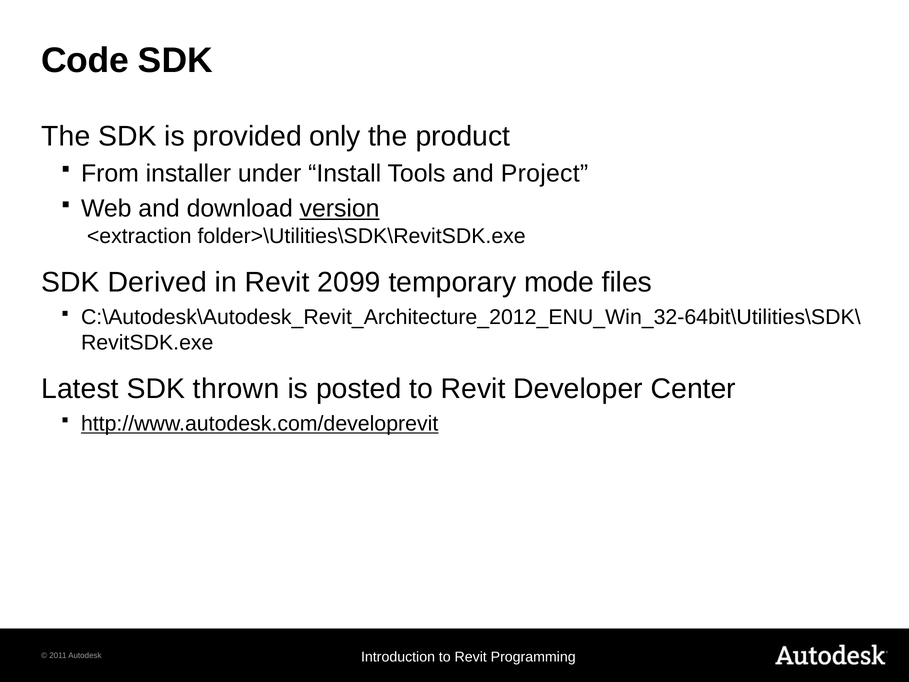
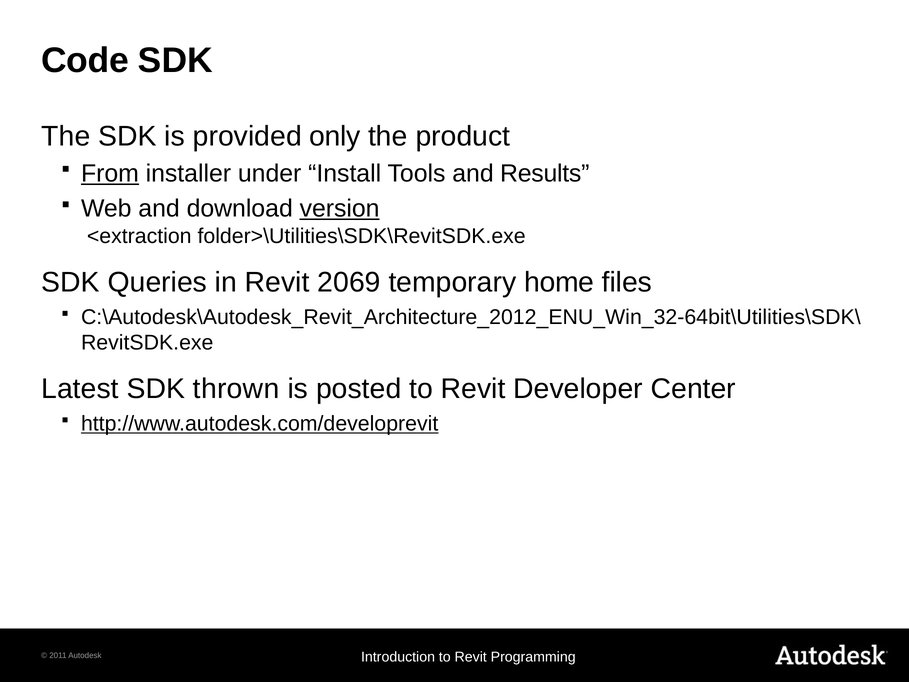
From underline: none -> present
Project: Project -> Results
Derived: Derived -> Queries
2099: 2099 -> 2069
mode: mode -> home
